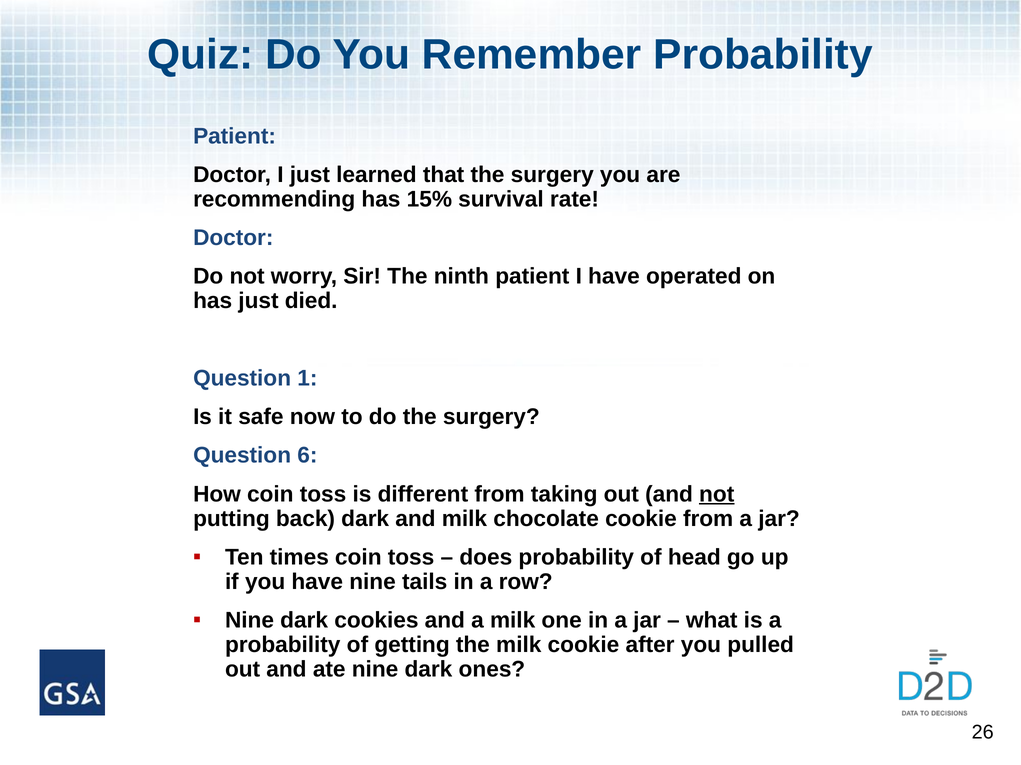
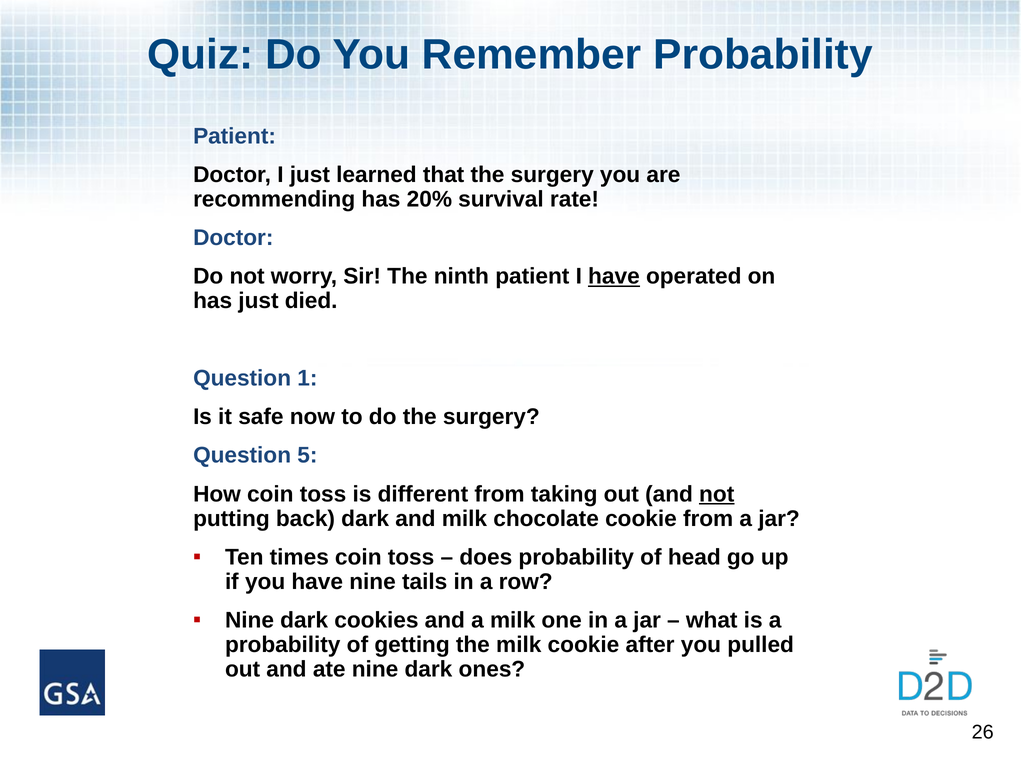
15%: 15% -> 20%
have at (614, 277) underline: none -> present
6: 6 -> 5
